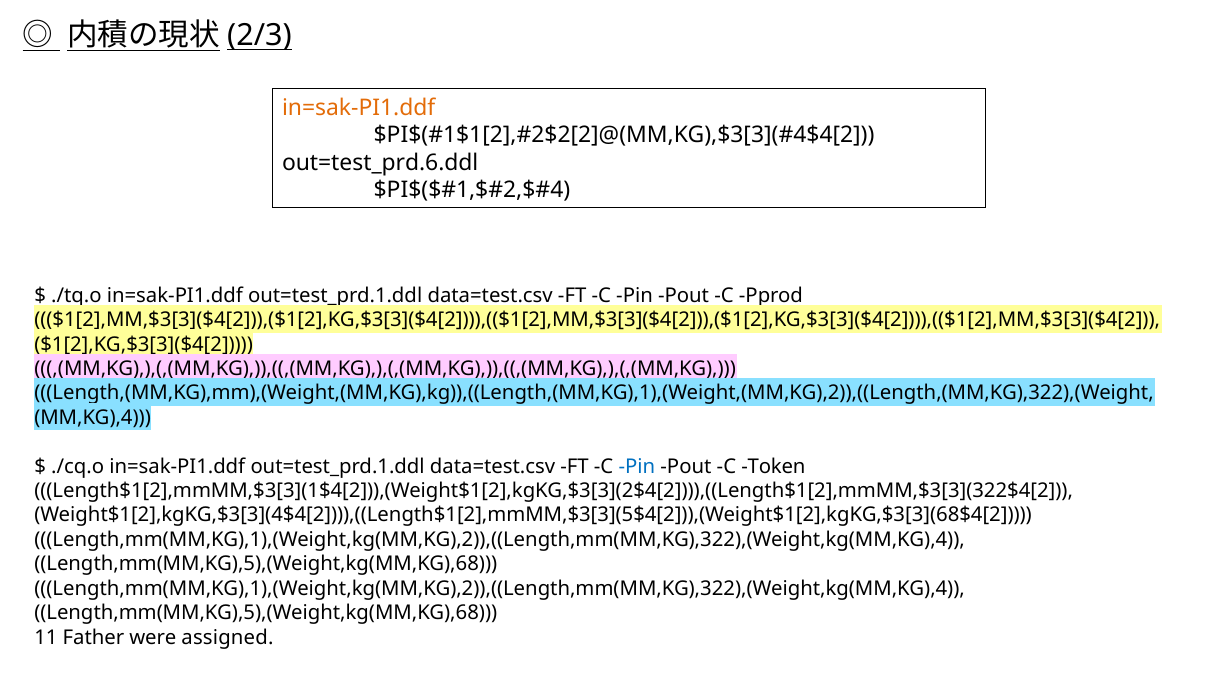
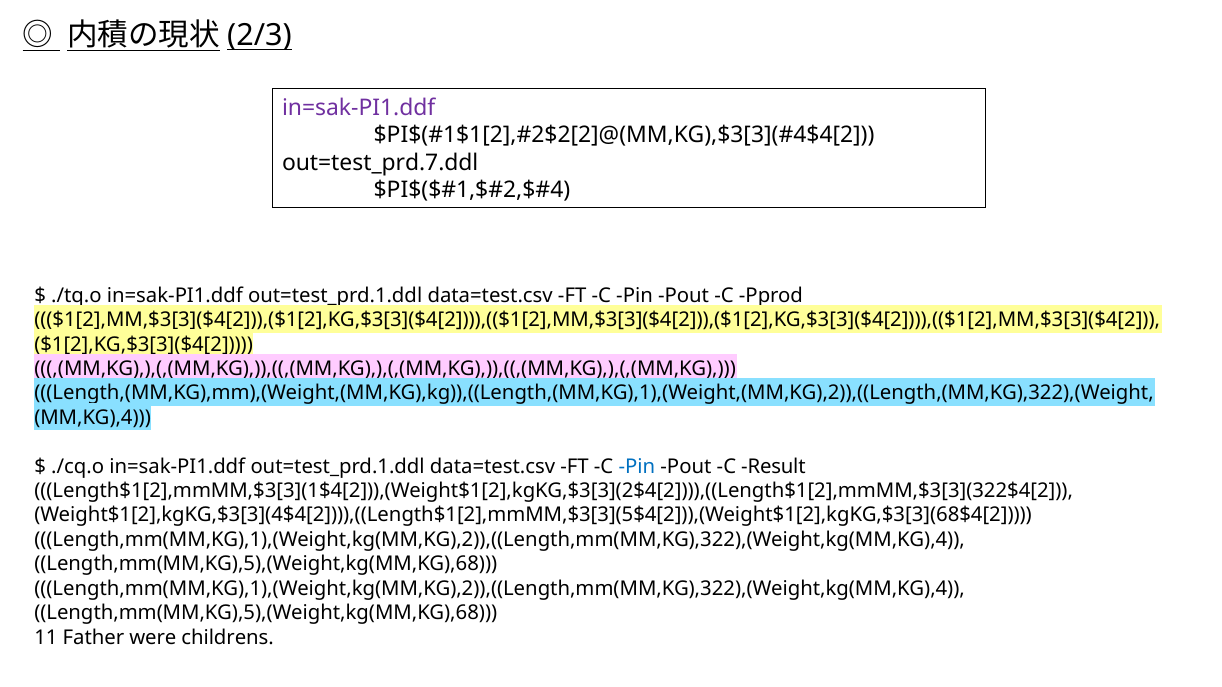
in=sak-PI1.ddf at (359, 108) colour: orange -> purple
out=test_prd.6.ddl: out=test_prd.6.ddl -> out=test_prd.7.ddl
Token: Token -> Result
assigned: assigned -> childrens
